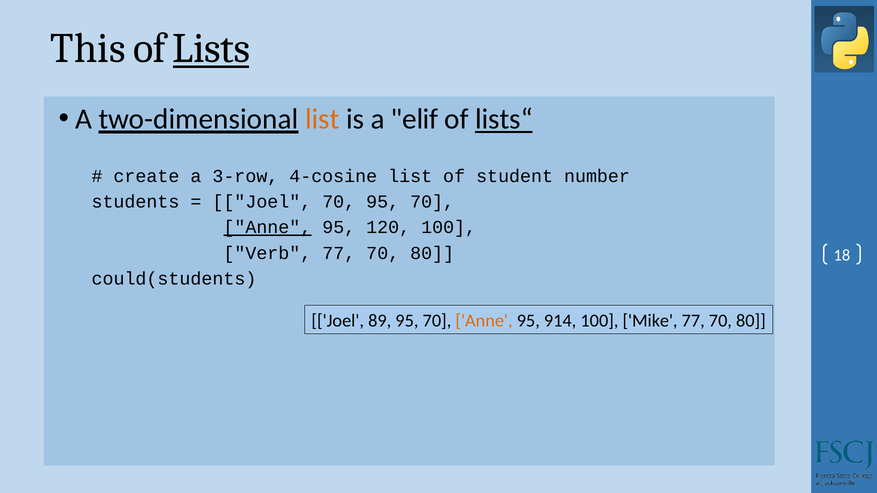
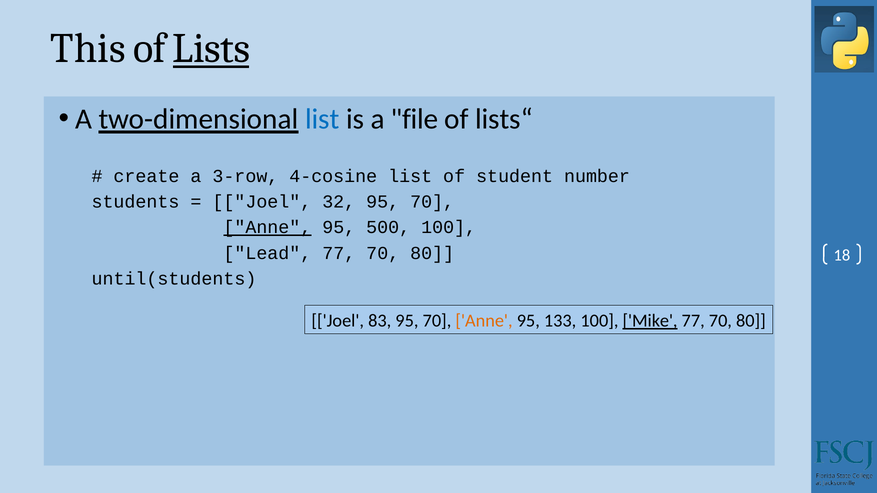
list at (322, 119) colour: orange -> blue
elif: elif -> file
lists“ underline: present -> none
Joel 70: 70 -> 32
120: 120 -> 500
Verb: Verb -> Lead
could(students: could(students -> until(students
89: 89 -> 83
914: 914 -> 133
Mike underline: none -> present
